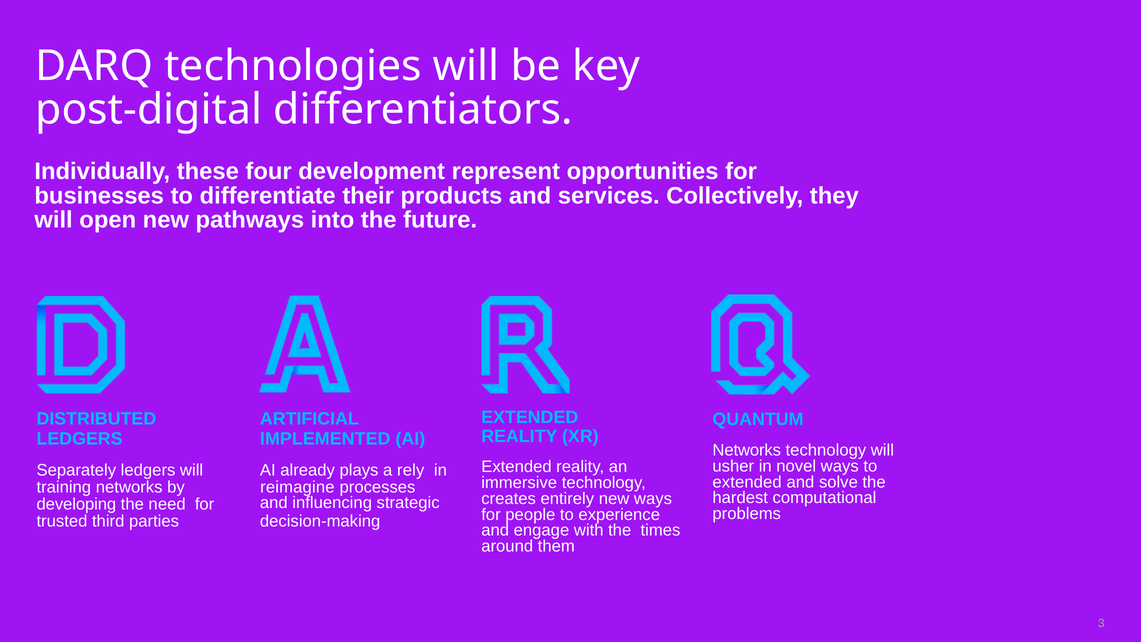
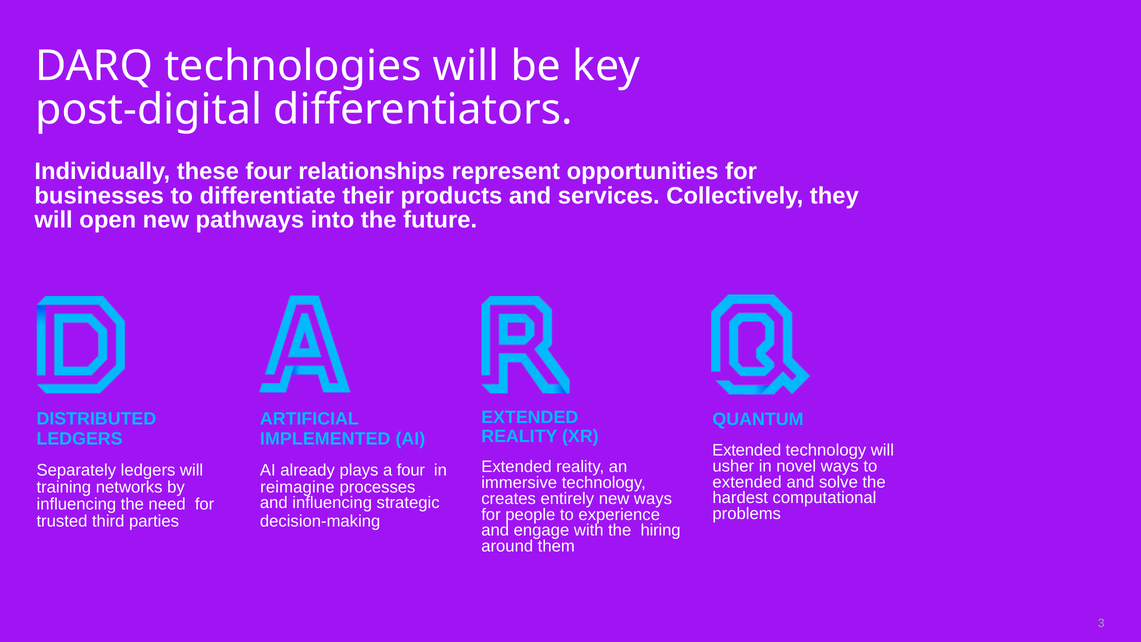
development: development -> relationships
Networks at (747, 450): Networks -> Extended
a rely: rely -> four
developing at (76, 504): developing -> influencing
times: times -> hiring
